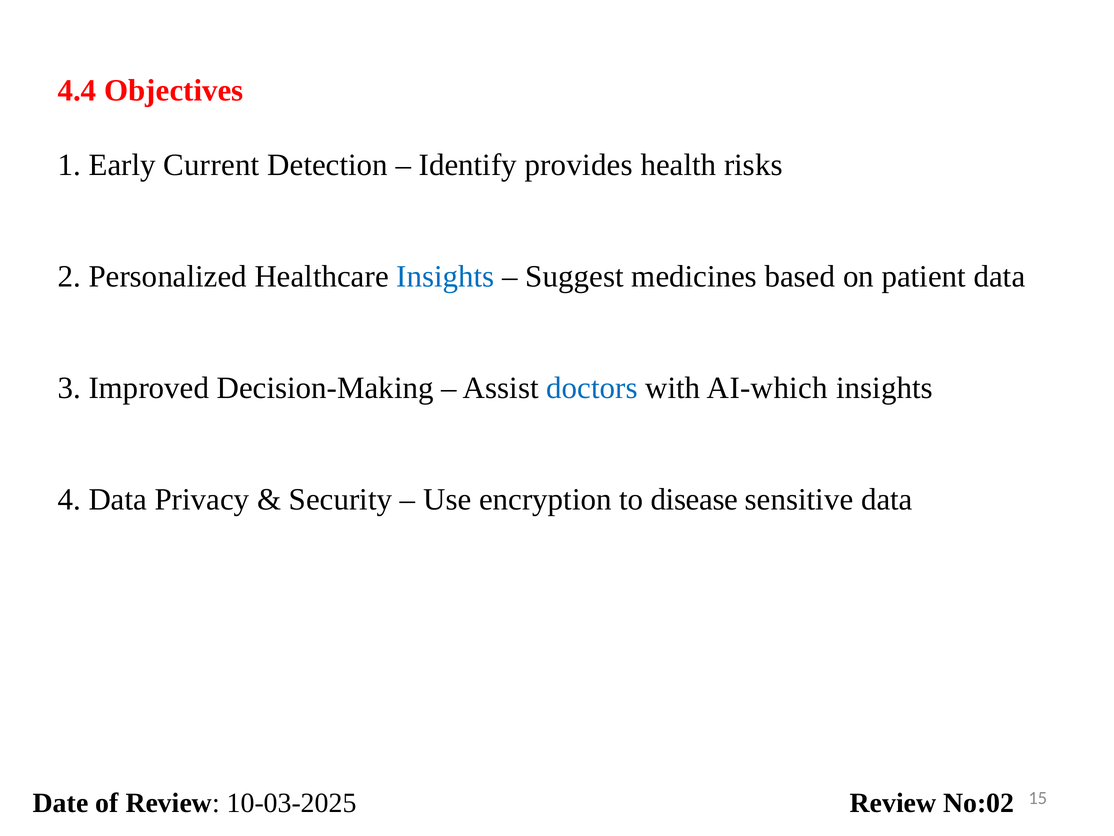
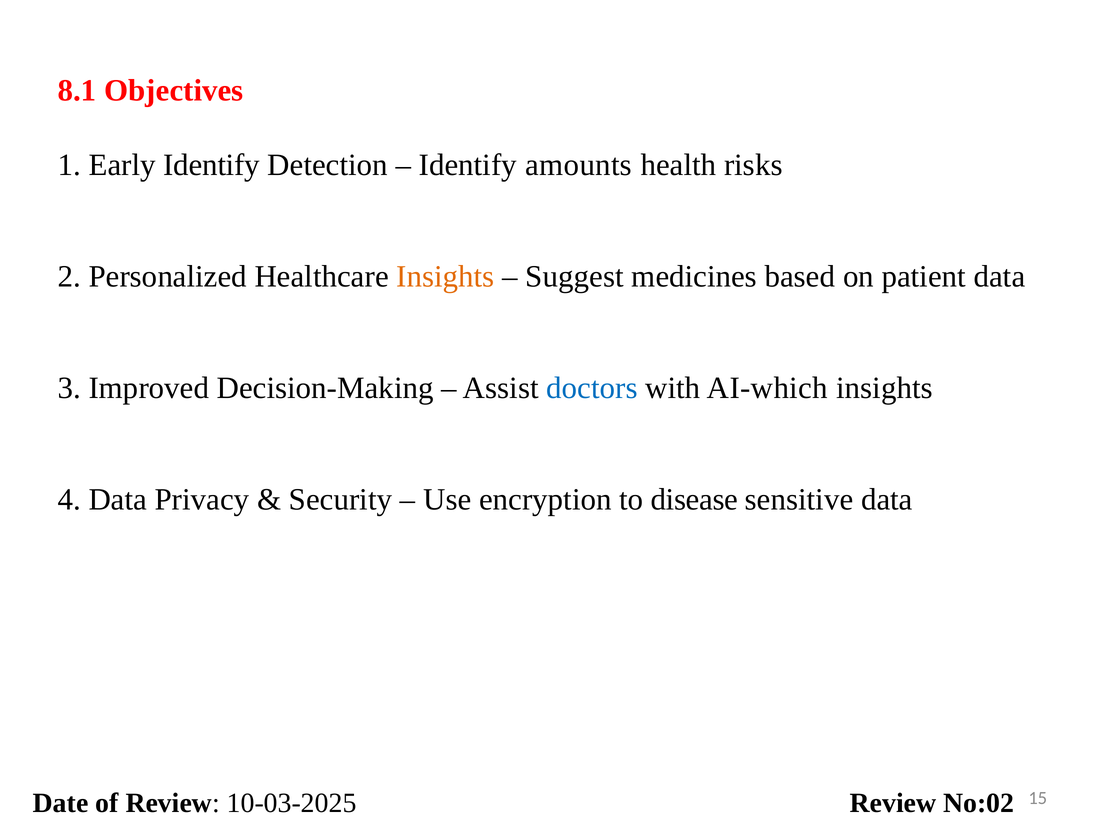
4.4: 4.4 -> 8.1
Current at (211, 165): Current -> Identify
provides: provides -> amounts
Insights at (445, 276) colour: blue -> orange
